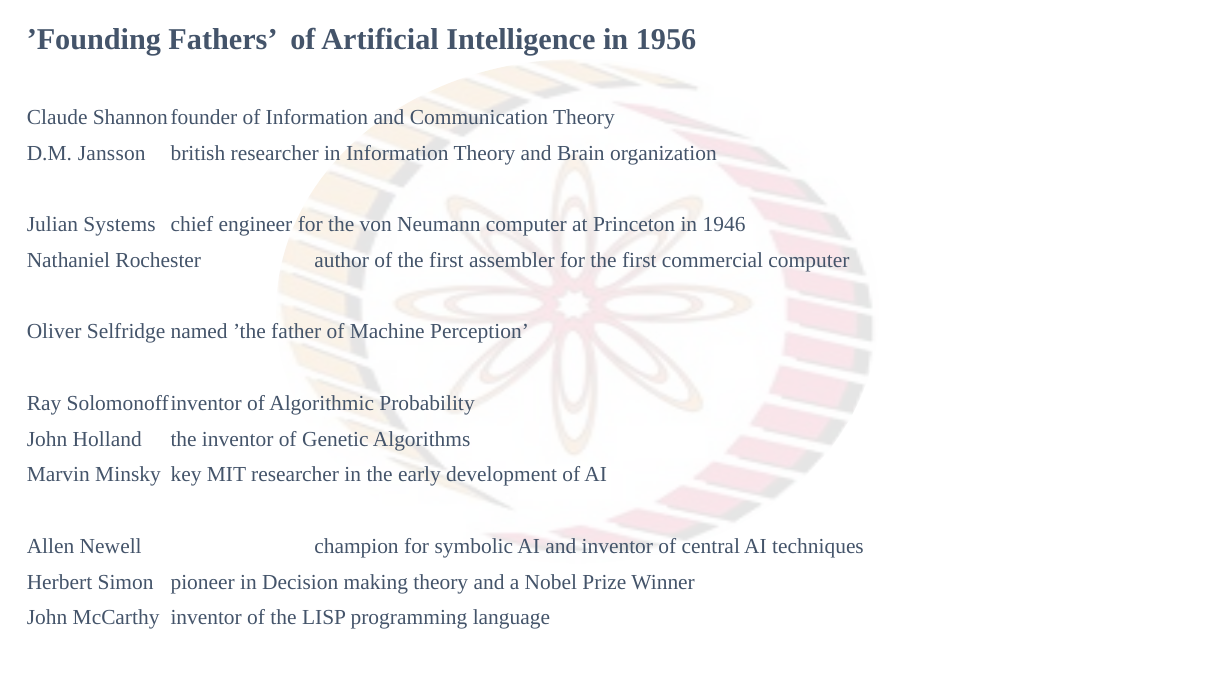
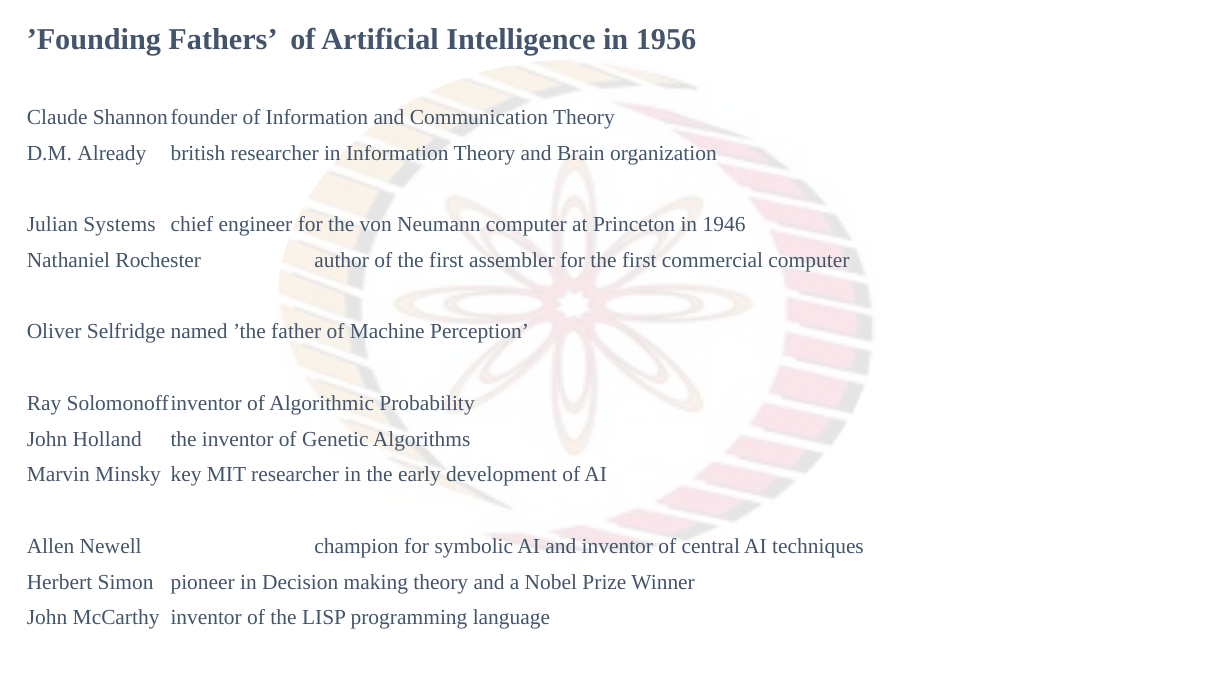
Jansson: Jansson -> Already
